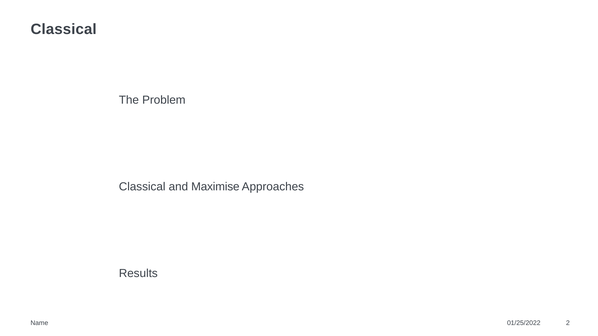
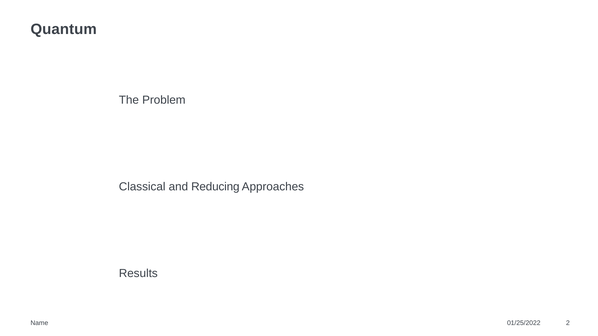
Classical at (64, 29): Classical -> Quantum
Maximise: Maximise -> Reducing
